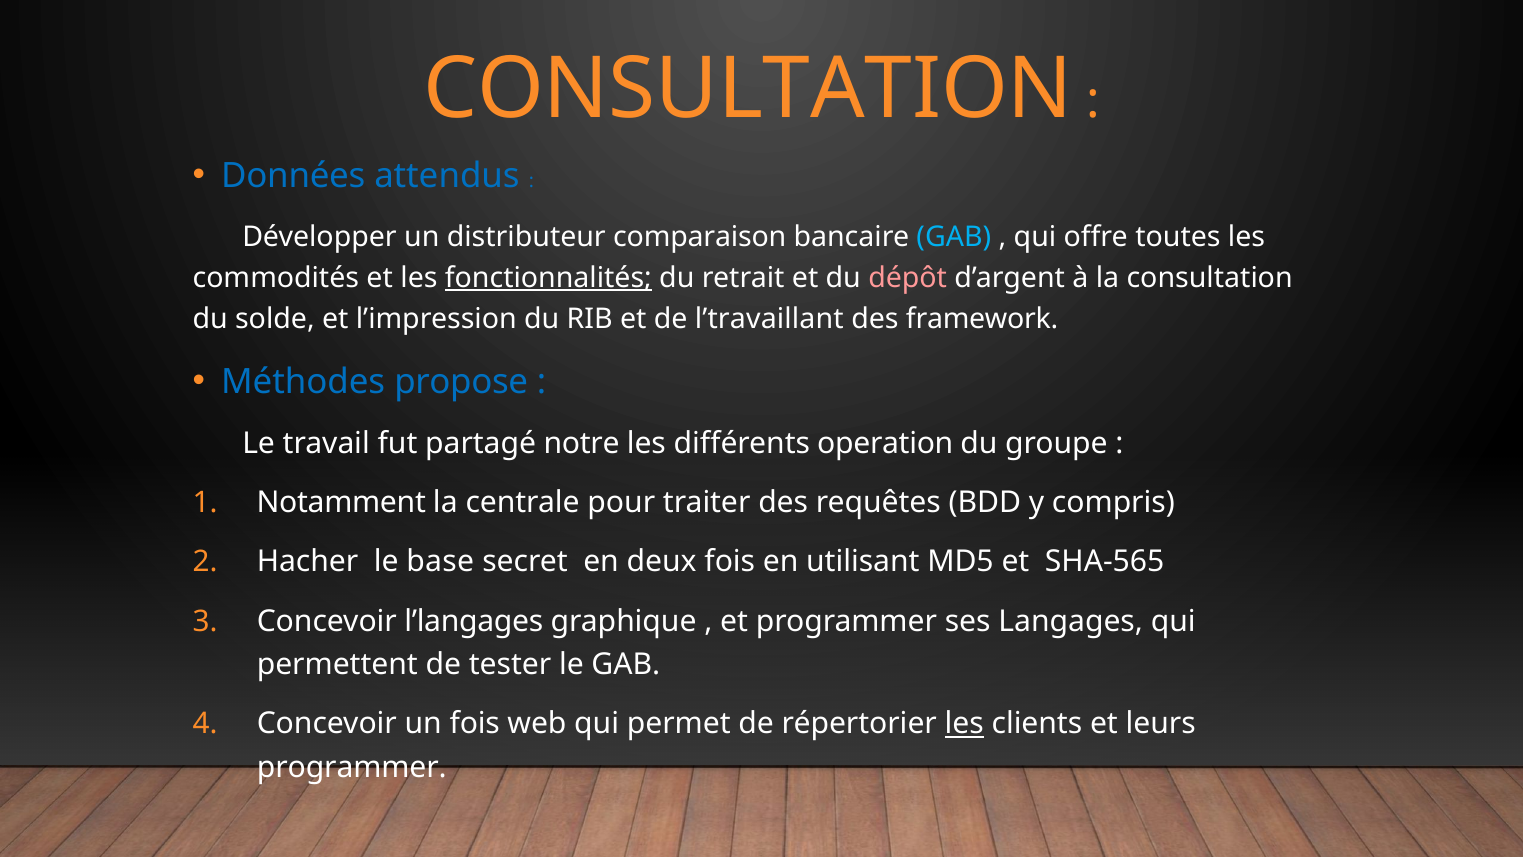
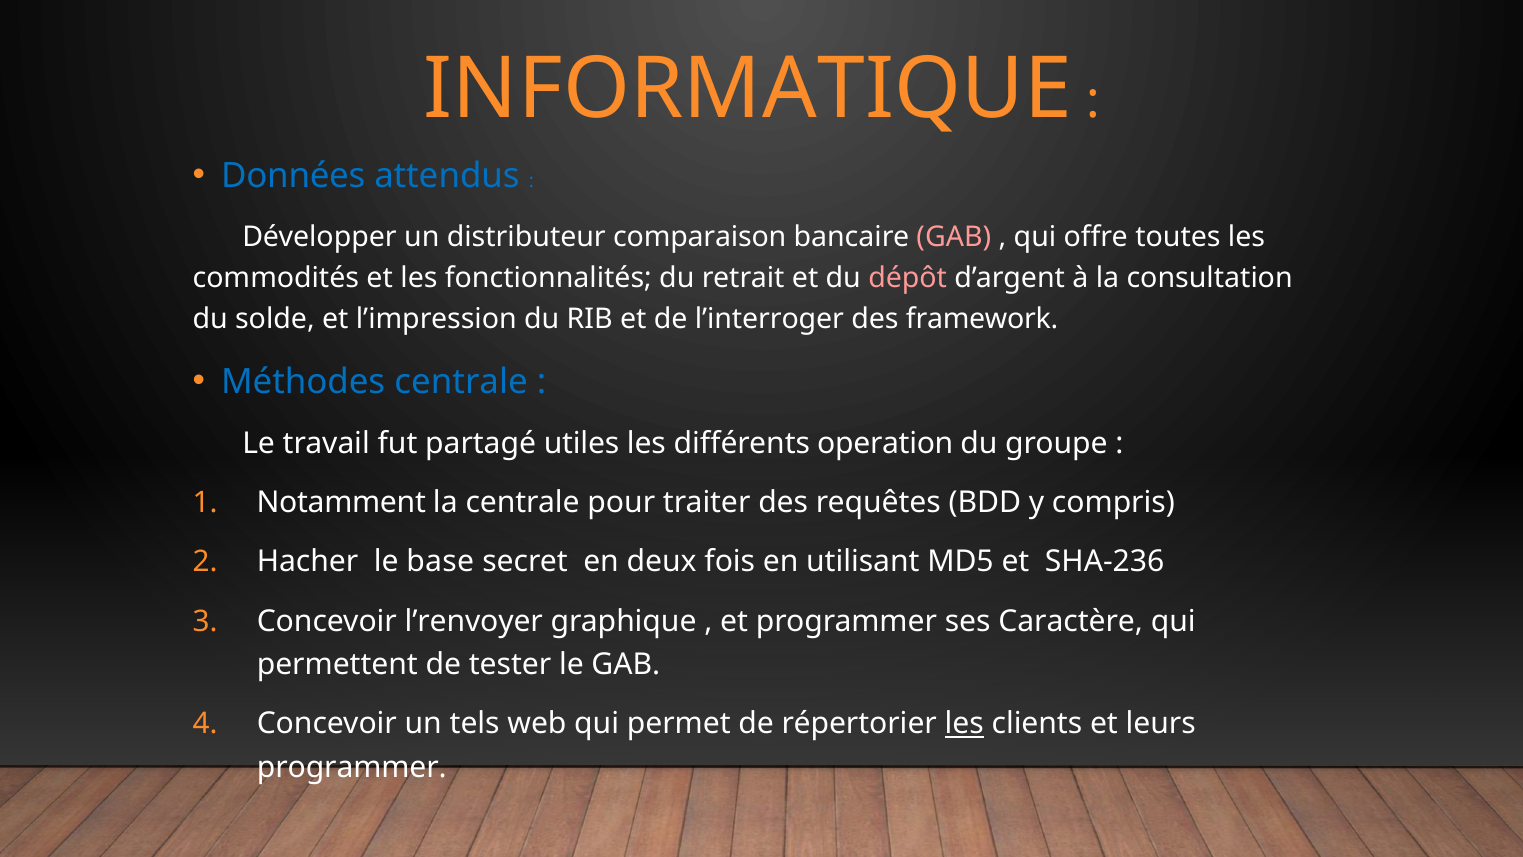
CONSULTATION at (748, 89): CONSULTATION -> INFORMATIQUE
GAB at (954, 237) colour: light blue -> pink
fonctionnalités underline: present -> none
l’travaillant: l’travaillant -> l’interroger
Méthodes propose: propose -> centrale
notre: notre -> utiles
SHA-565: SHA-565 -> SHA-236
l’langages: l’langages -> l’renvoyer
Langages: Langages -> Caractère
un fois: fois -> tels
